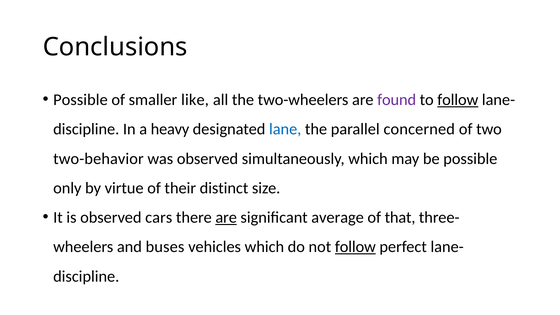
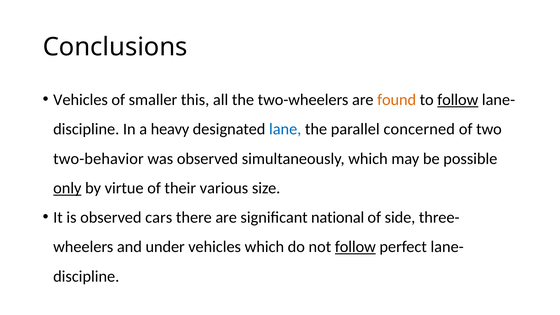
Possible at (80, 100): Possible -> Vehicles
like: like -> this
found colour: purple -> orange
only underline: none -> present
distinct: distinct -> various
are at (226, 217) underline: present -> none
average: average -> national
that: that -> side
buses: buses -> under
